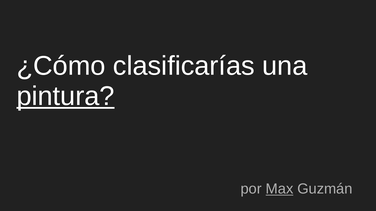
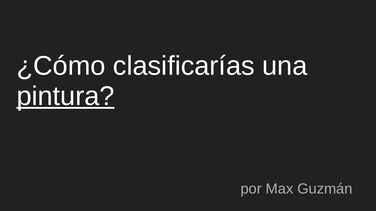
Max underline: present -> none
